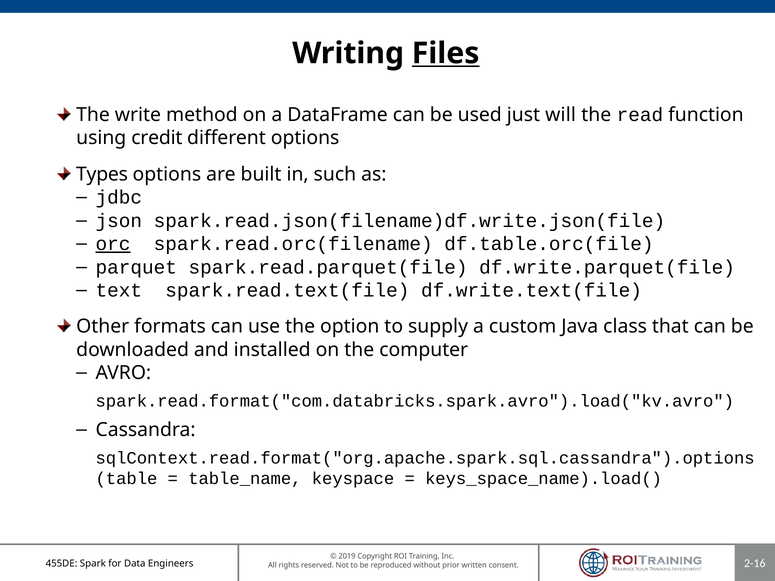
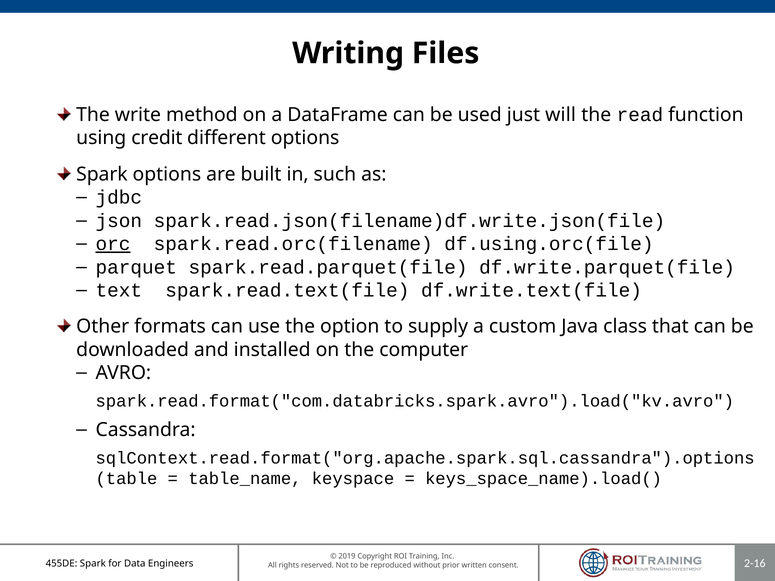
Files underline: present -> none
Types at (102, 174): Types -> Spark
df.table.orc(file: df.table.orc(file -> df.using.orc(file
